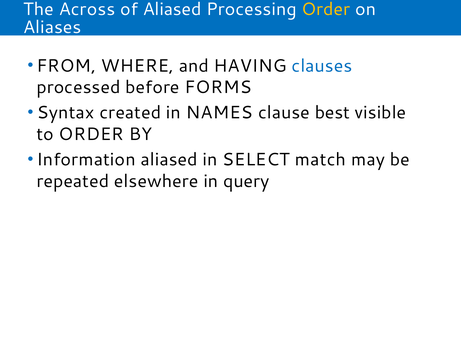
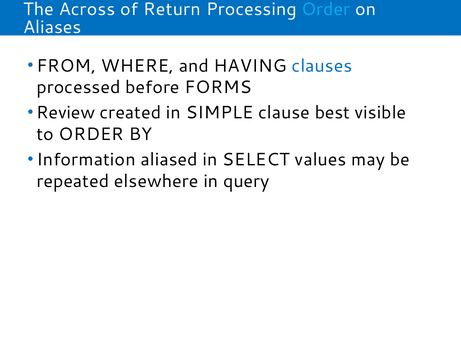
of Aliased: Aliased -> Return
Order at (326, 9) colour: yellow -> light blue
Syntax: Syntax -> Review
NAMES: NAMES -> SIMPLE
match: match -> values
